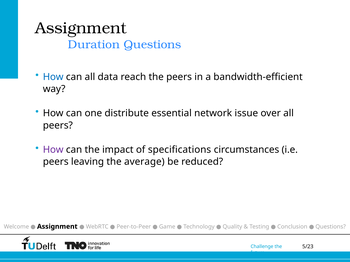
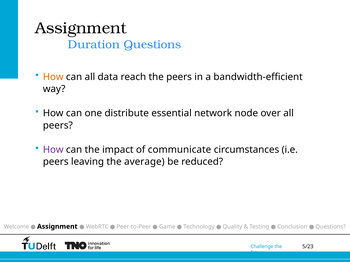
How at (53, 77) colour: blue -> orange
issue: issue -> node
specifications: specifications -> communicate
